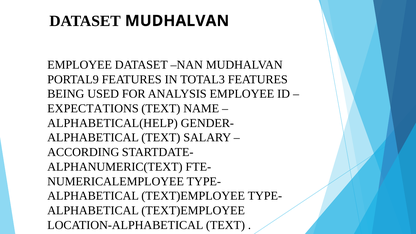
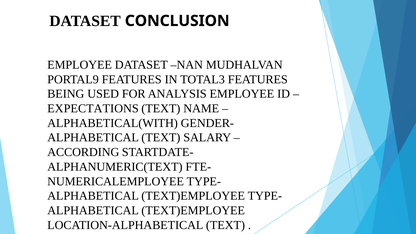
DATASET MUDHALVAN: MUDHALVAN -> CONCLUSION
ALPHABETICAL(HELP: ALPHABETICAL(HELP -> ALPHABETICAL(WITH
